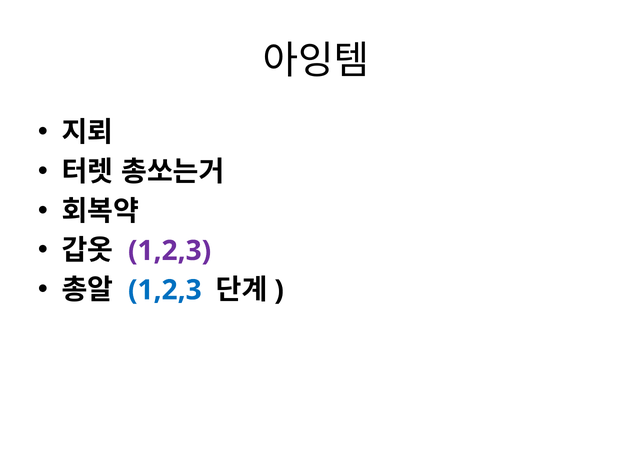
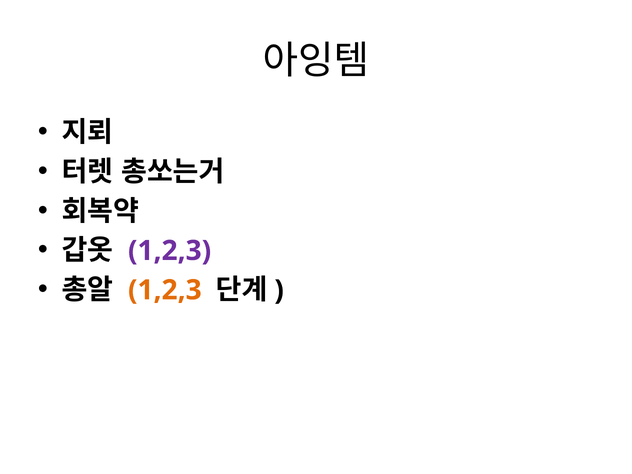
1,2,3 at (165, 290) colour: blue -> orange
